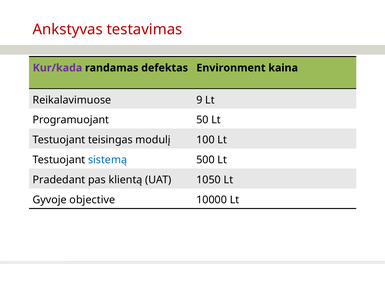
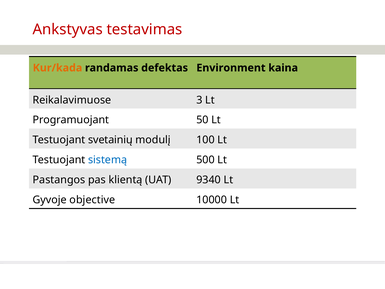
Kur/kada colour: purple -> orange
9: 9 -> 3
teisingas: teisingas -> svetainių
Pradedant: Pradedant -> Pastangos
1050: 1050 -> 9340
